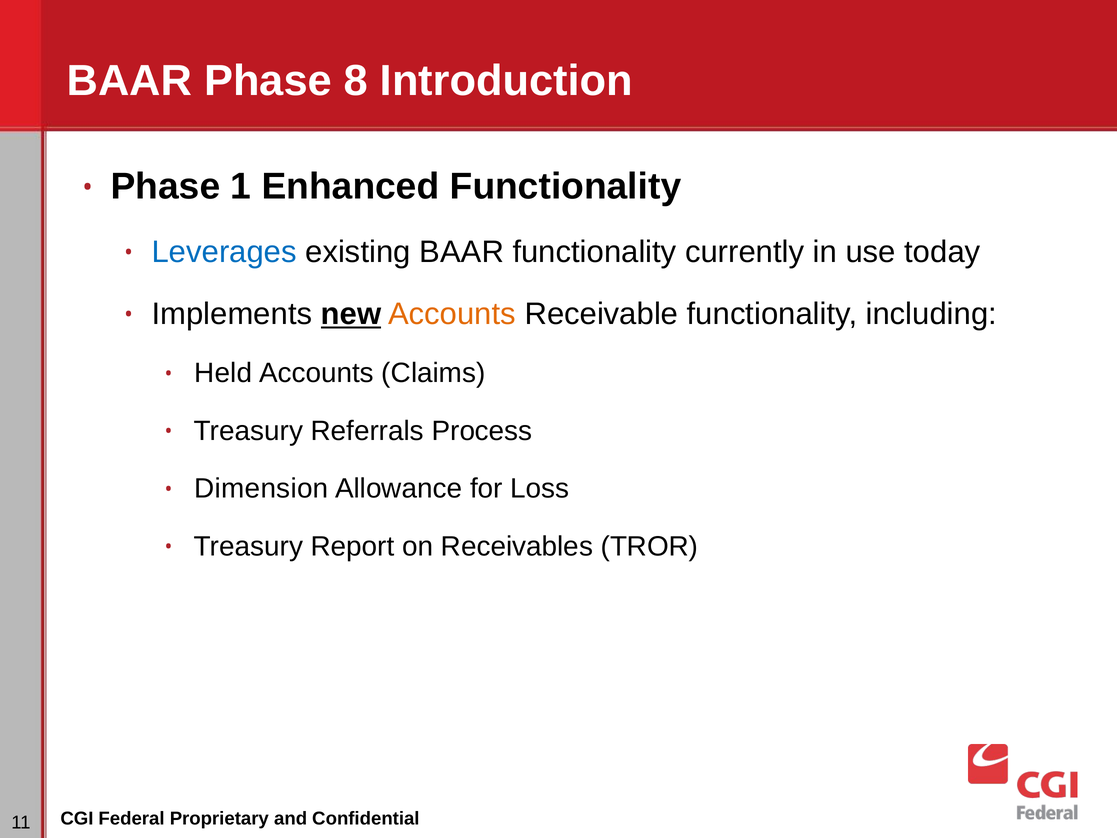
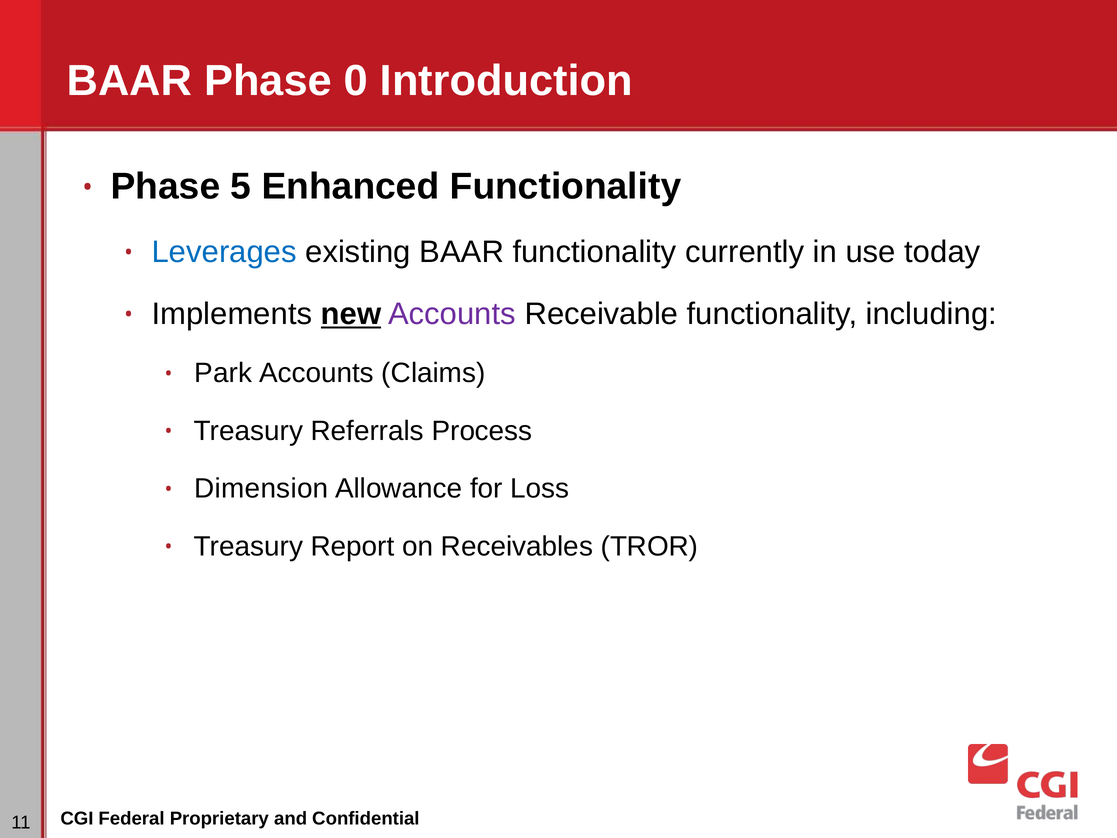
8: 8 -> 0
1: 1 -> 5
Accounts at (452, 314) colour: orange -> purple
Held: Held -> Park
